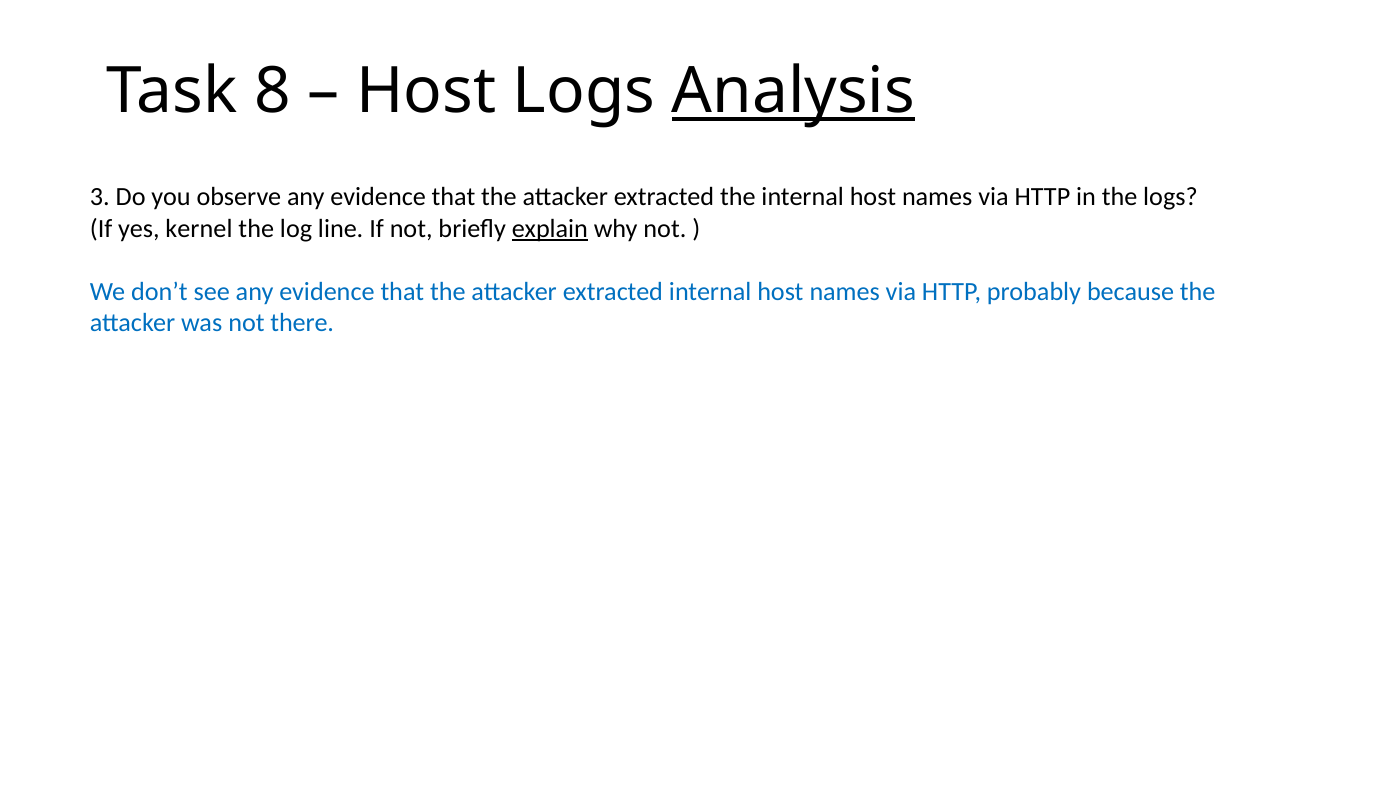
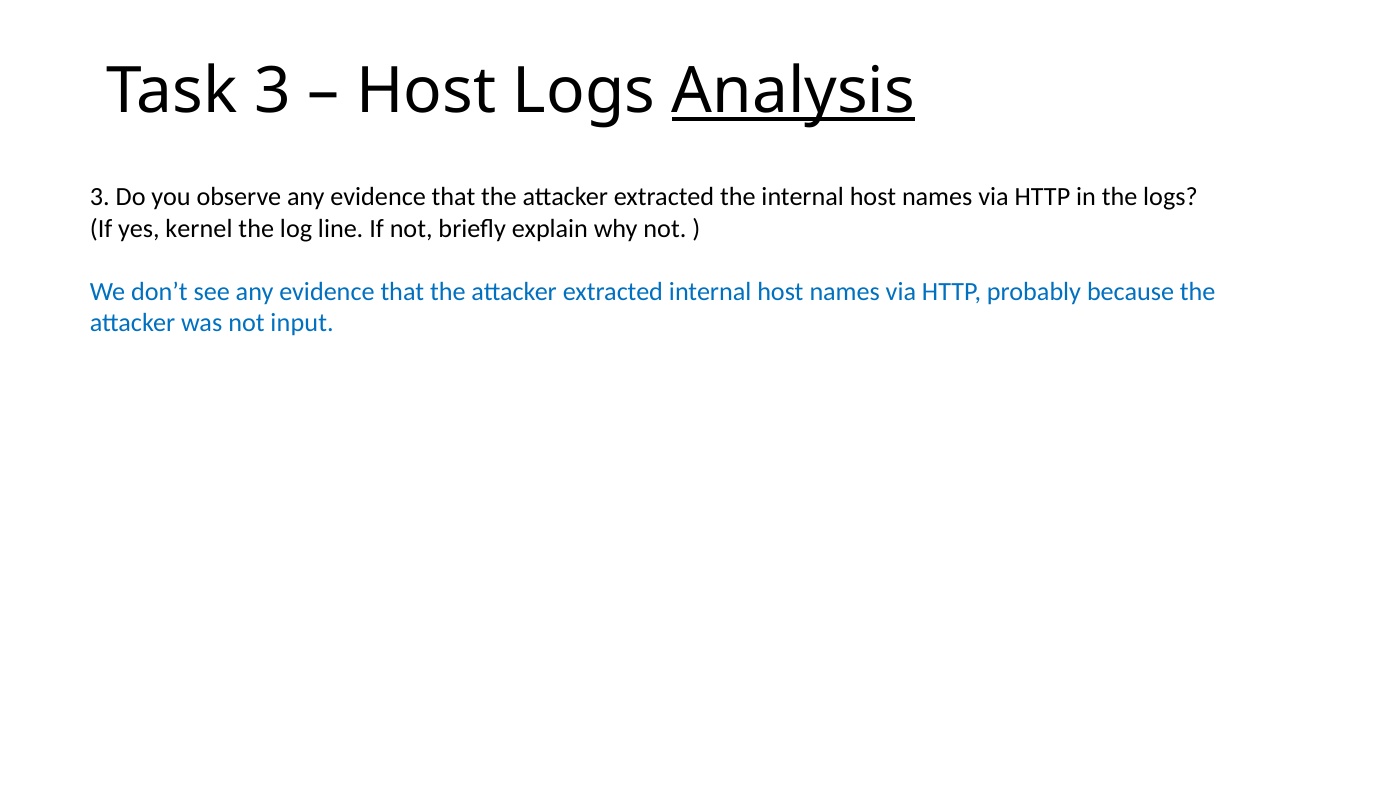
Task 8: 8 -> 3
explain underline: present -> none
there: there -> input
